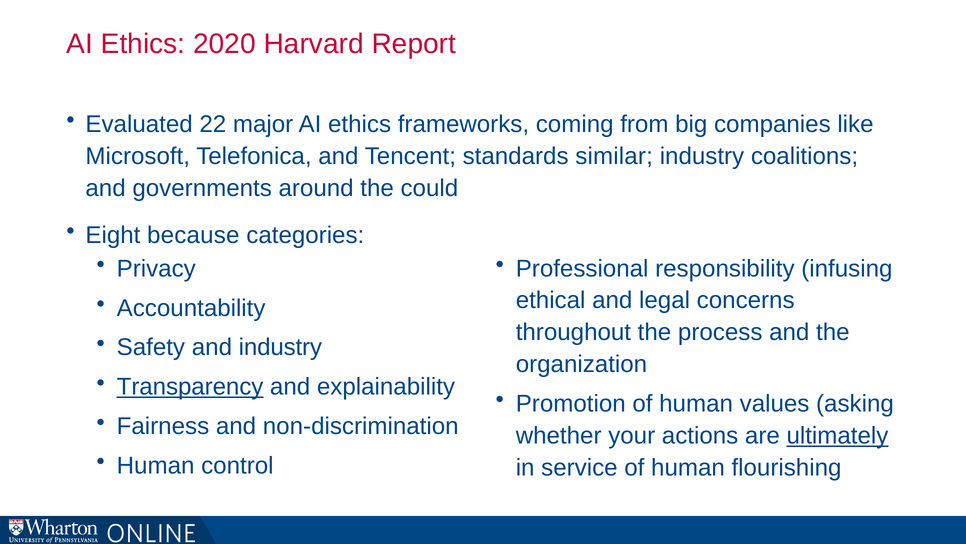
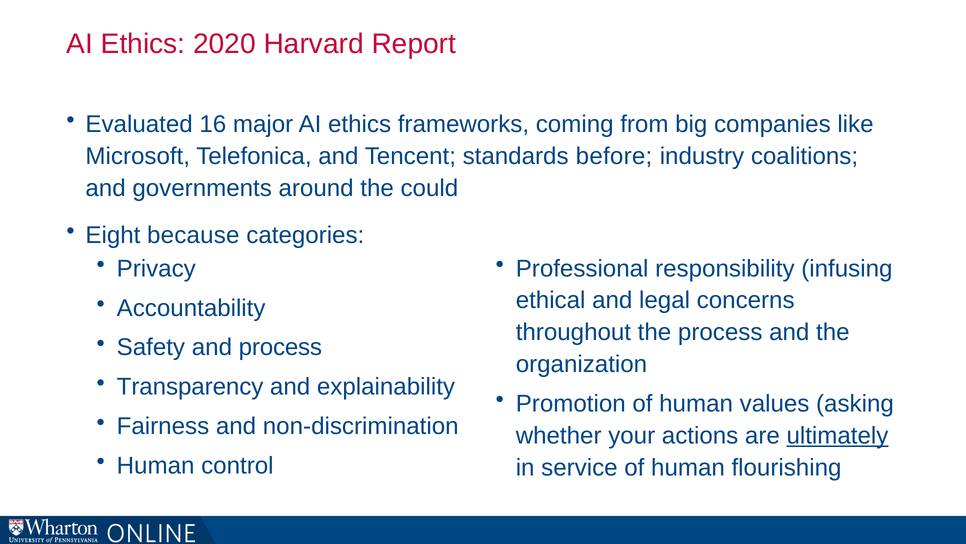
22: 22 -> 16
similar: similar -> before
and industry: industry -> process
Transparency underline: present -> none
